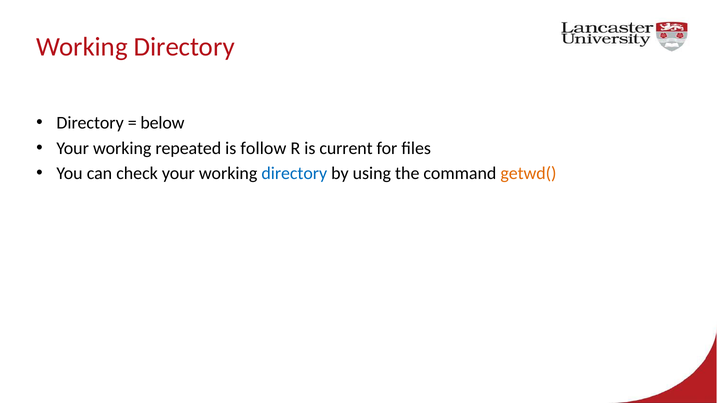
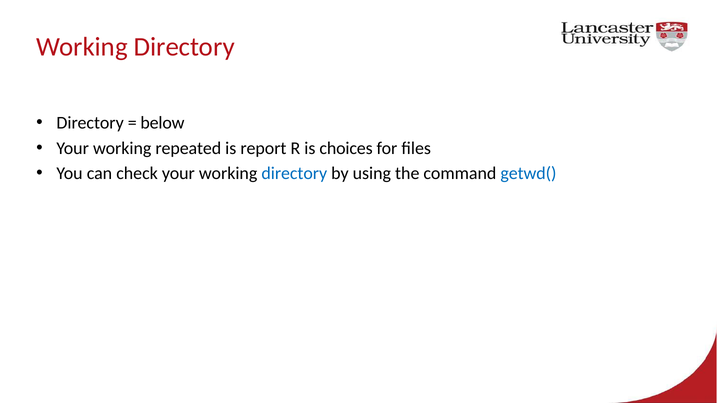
follow: follow -> report
current: current -> choices
getwd( colour: orange -> blue
